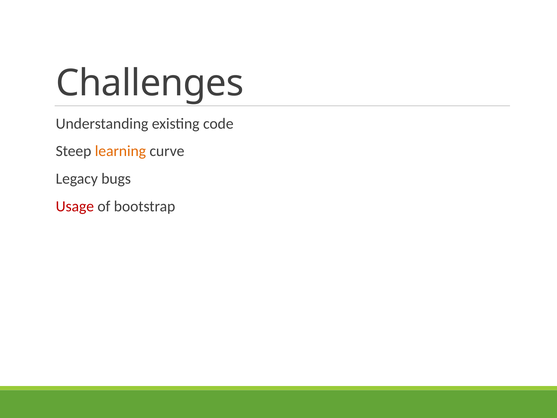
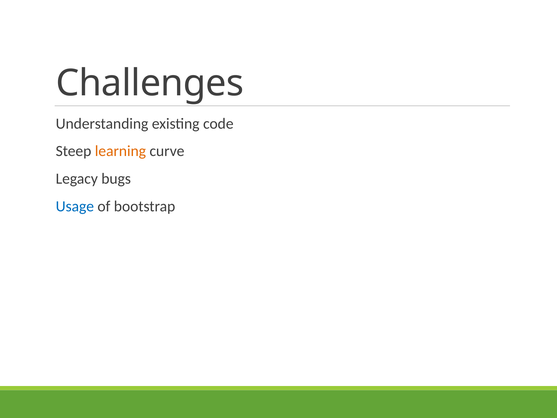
Usage colour: red -> blue
